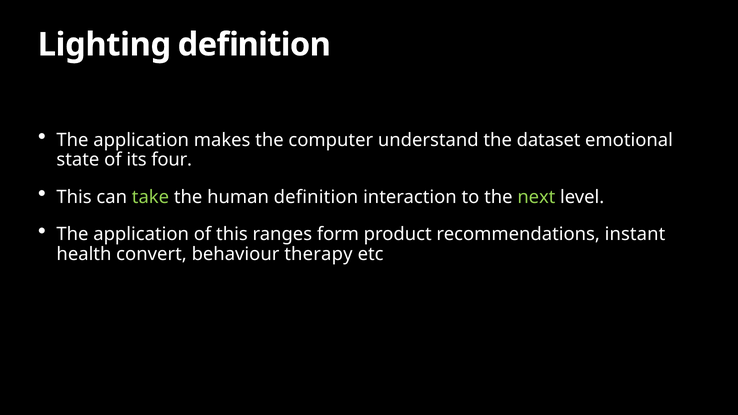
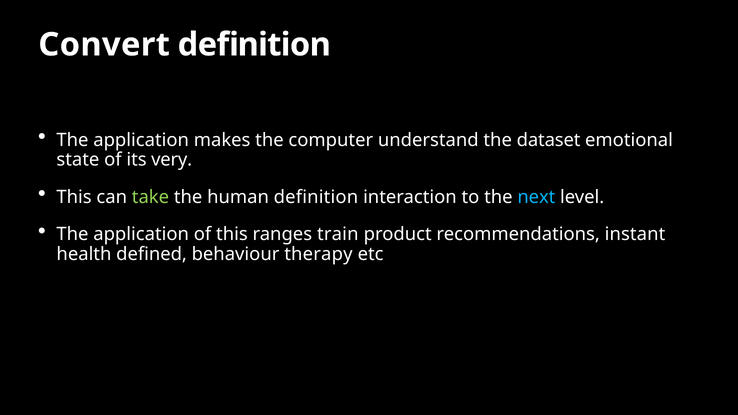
Lighting: Lighting -> Convert
four: four -> very
next colour: light green -> light blue
form: form -> train
convert: convert -> defined
